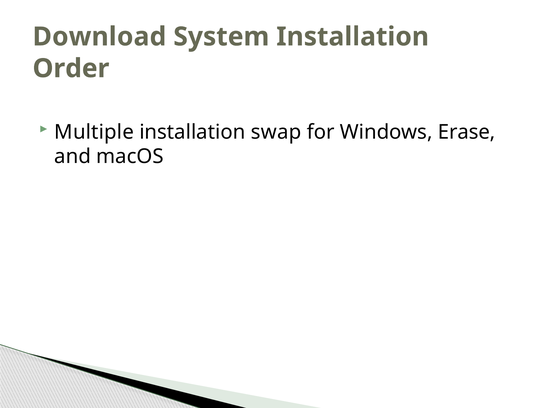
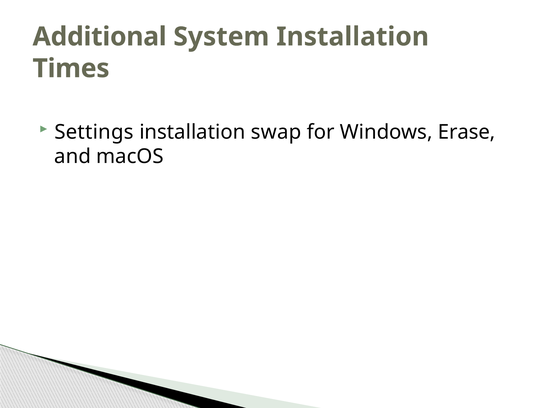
Download: Download -> Additional
Order: Order -> Times
Multiple: Multiple -> Settings
